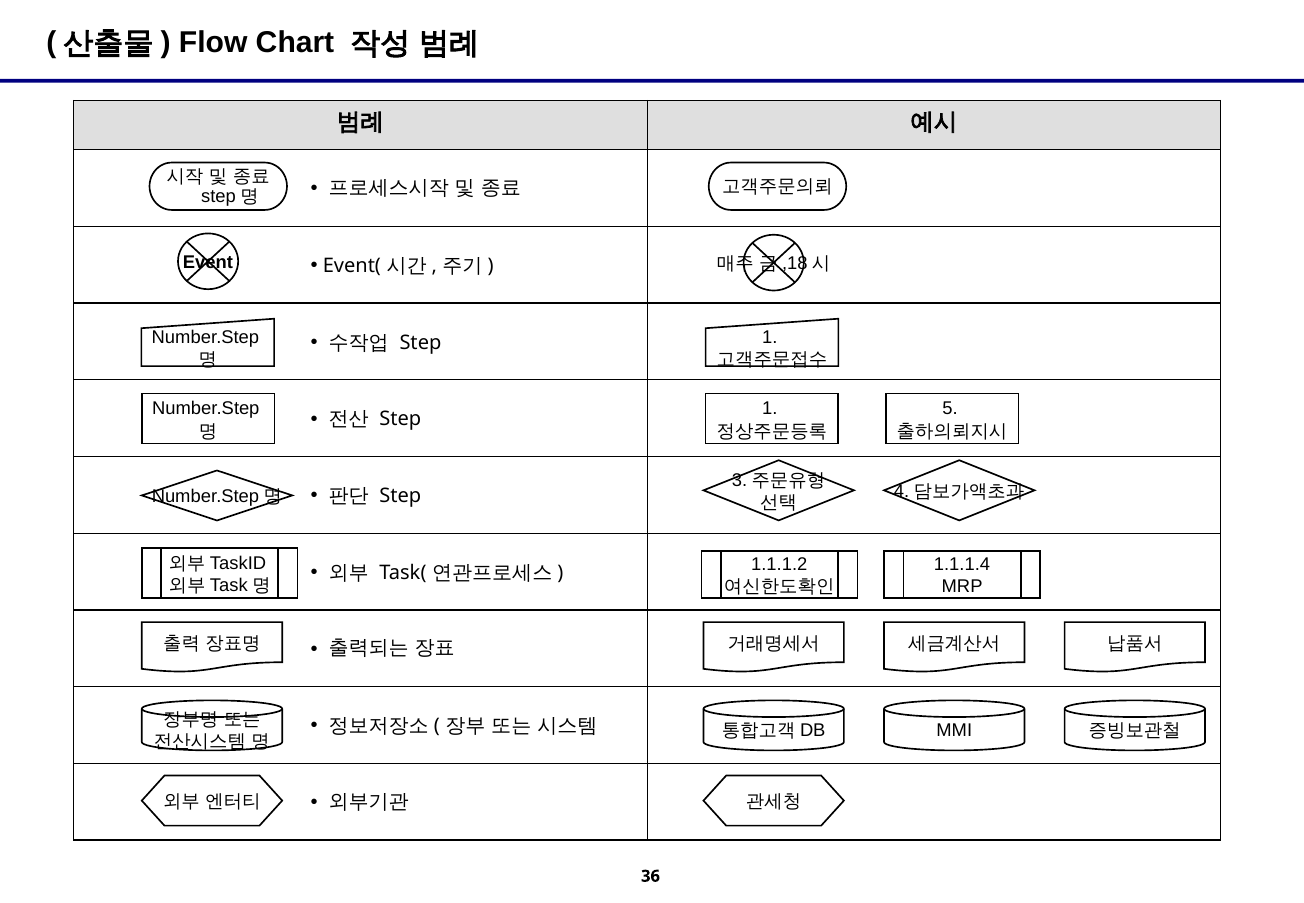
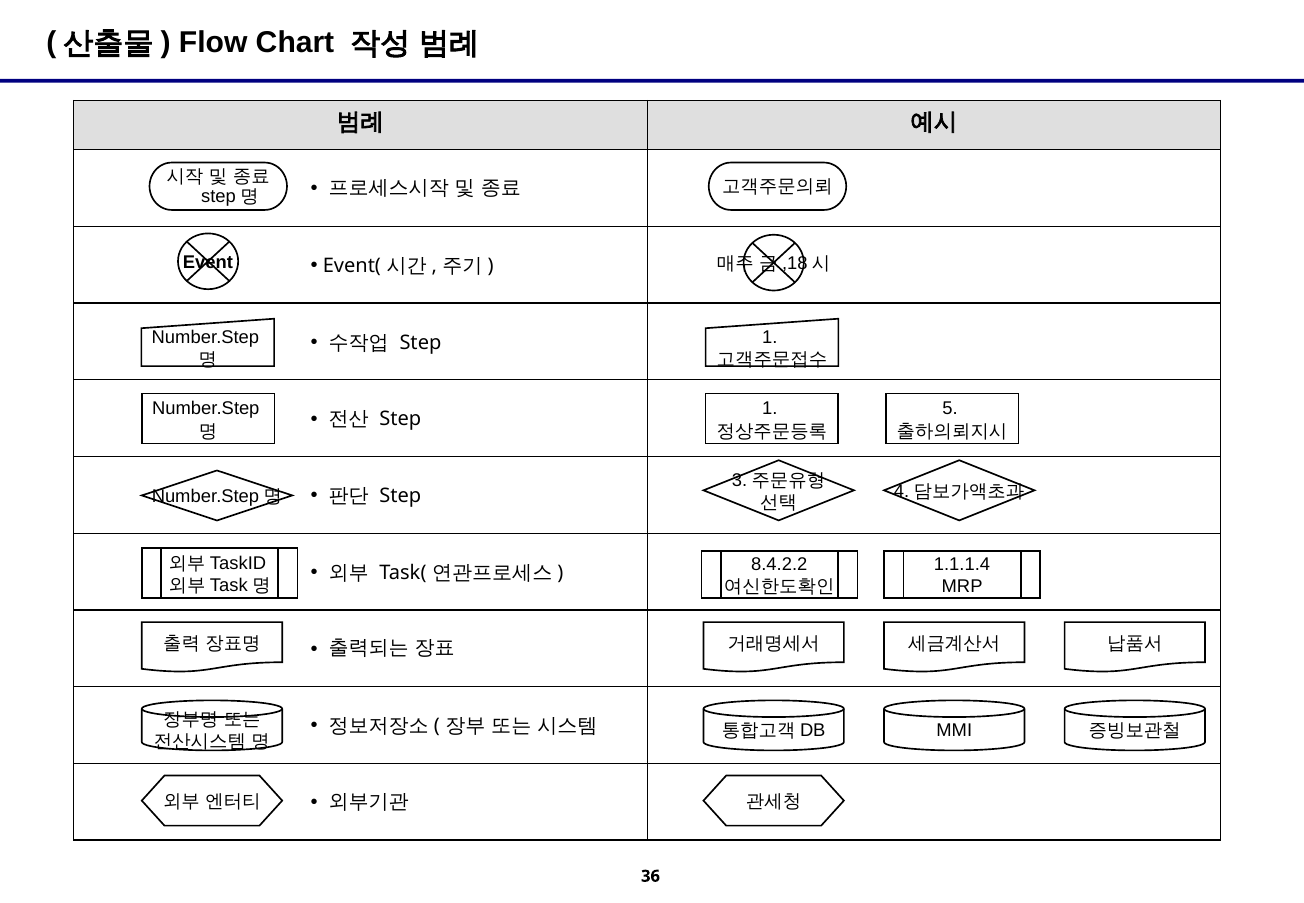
1.1.1.2: 1.1.1.2 -> 8.4.2.2
